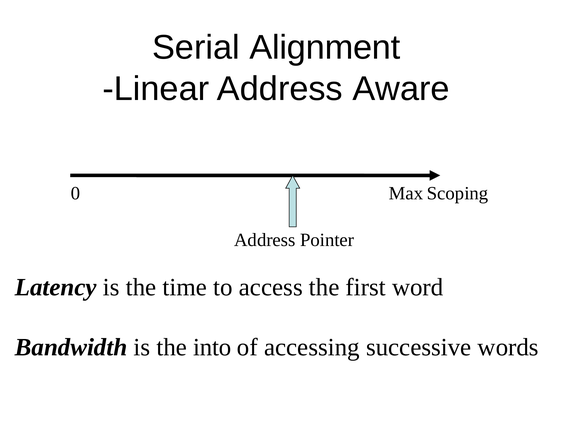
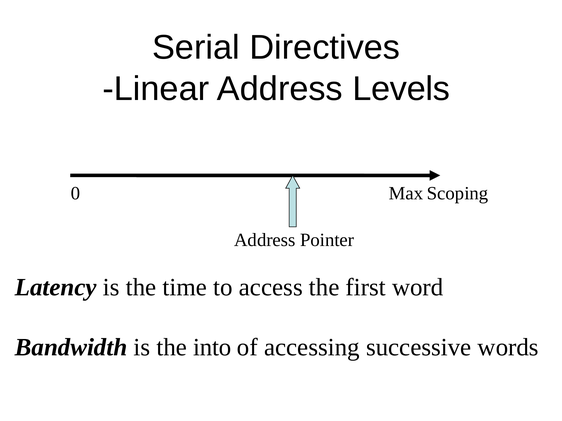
Alignment: Alignment -> Directives
Aware: Aware -> Levels
